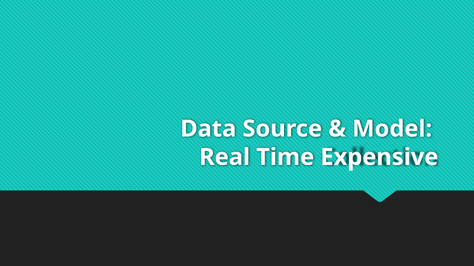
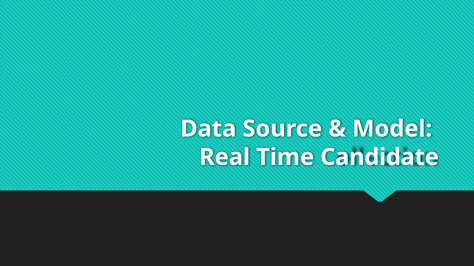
Expensive: Expensive -> Candidate
